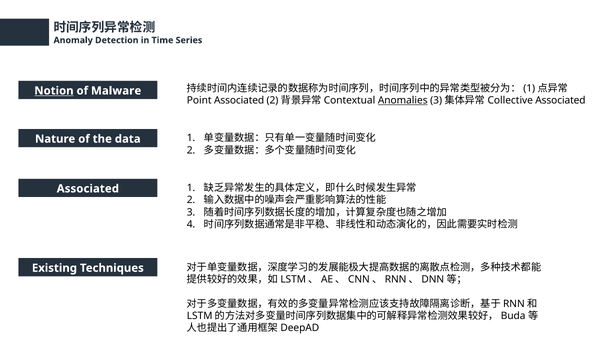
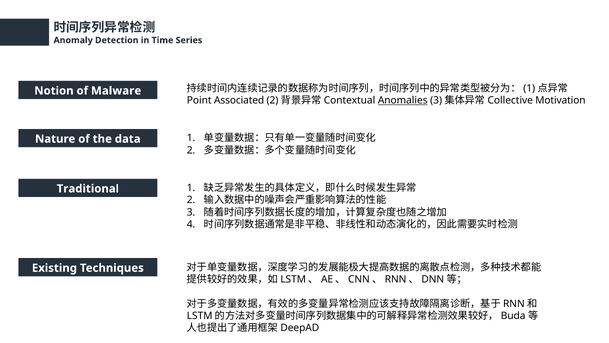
Notion underline: present -> none
Associated at (560, 100): Associated -> Motivation
Associated at (88, 188): Associated -> Traditional
